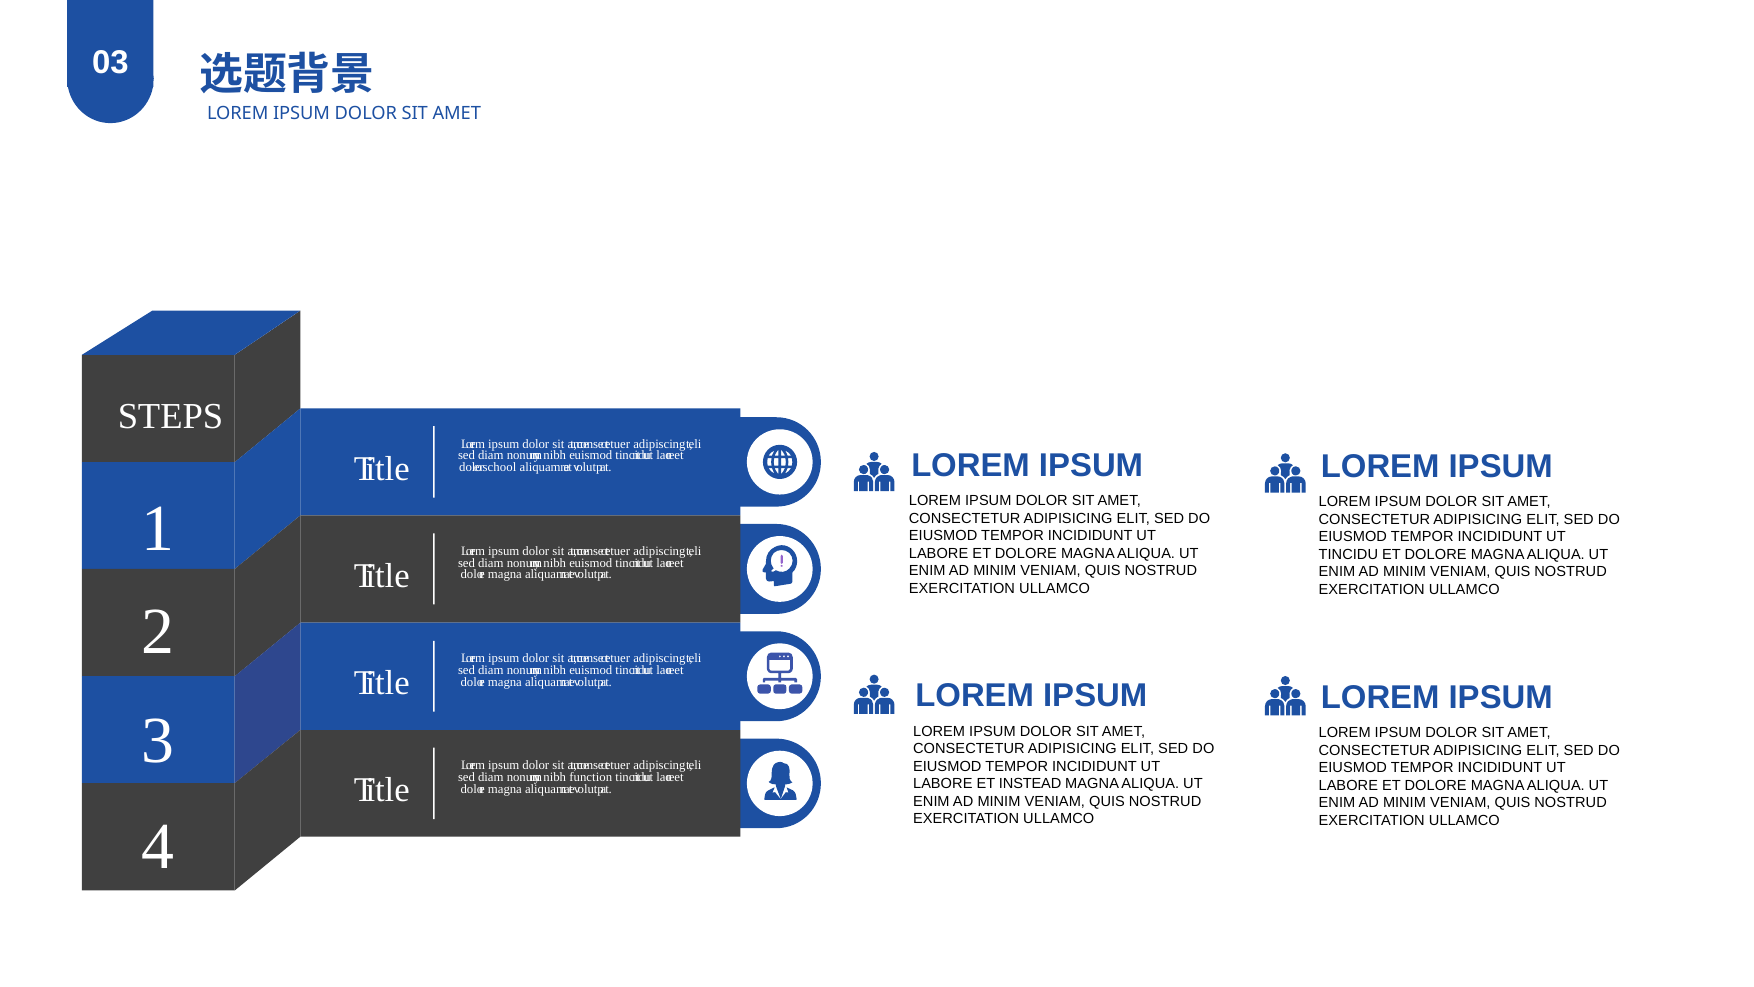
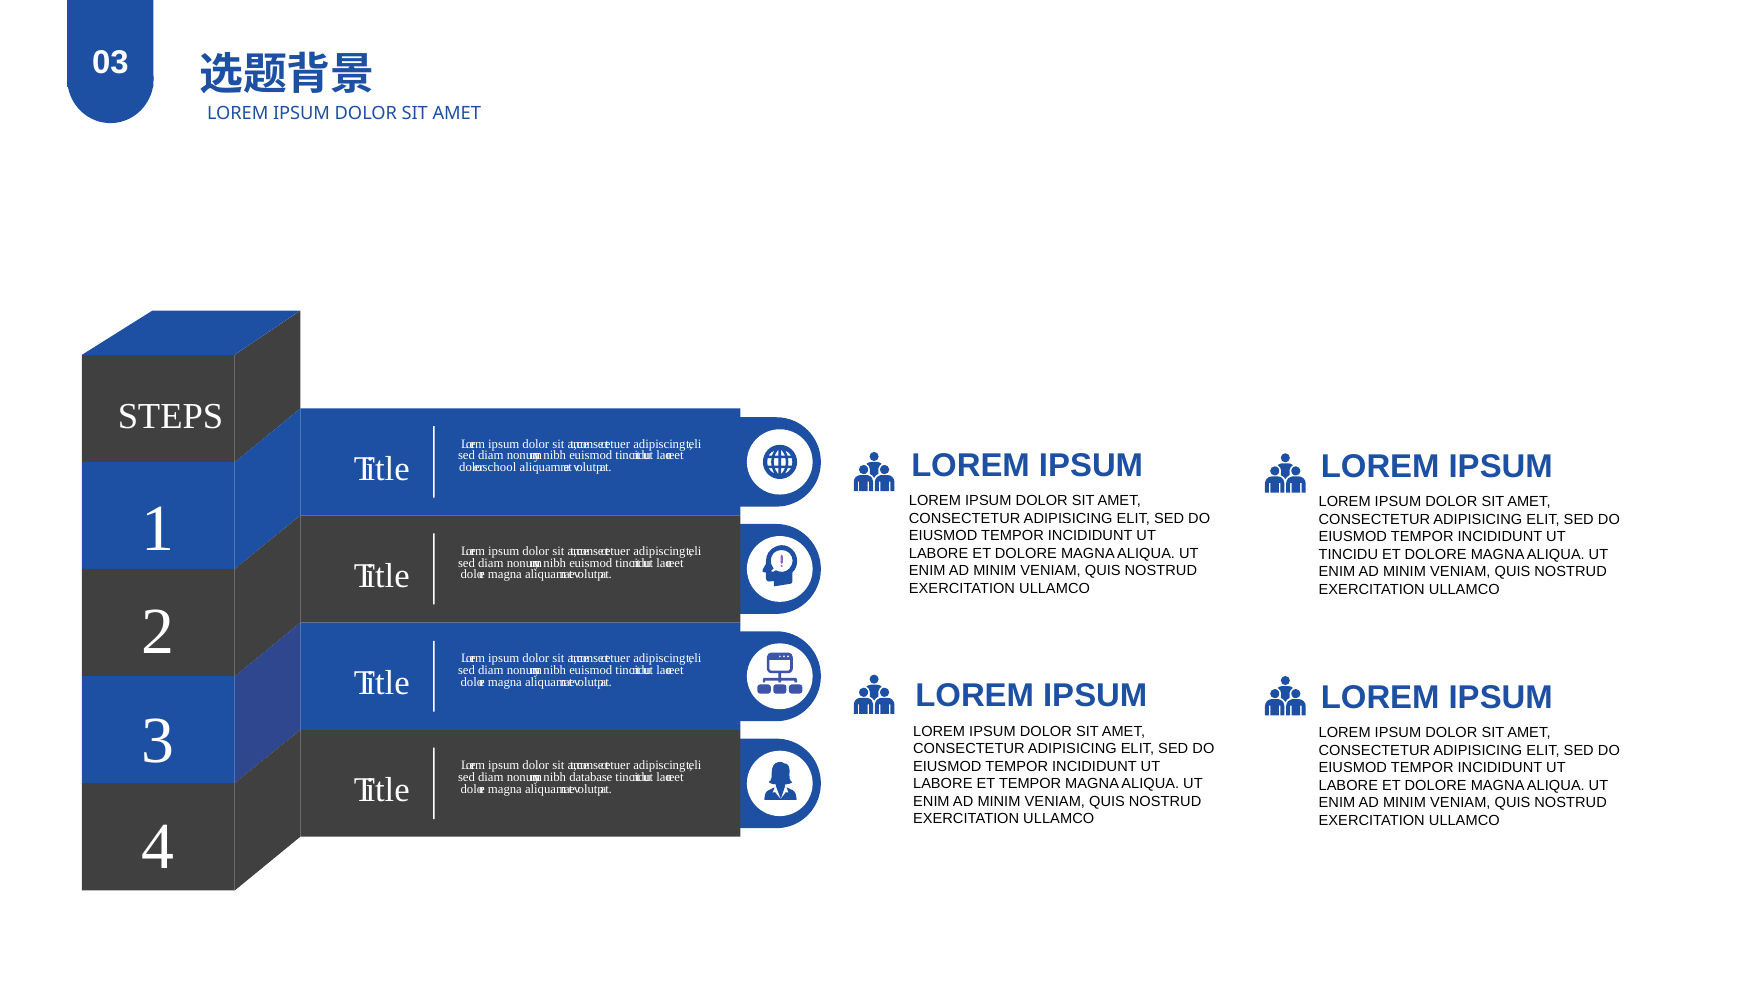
function: function -> database
ET INSTEAD: INSTEAD -> TEMPOR
